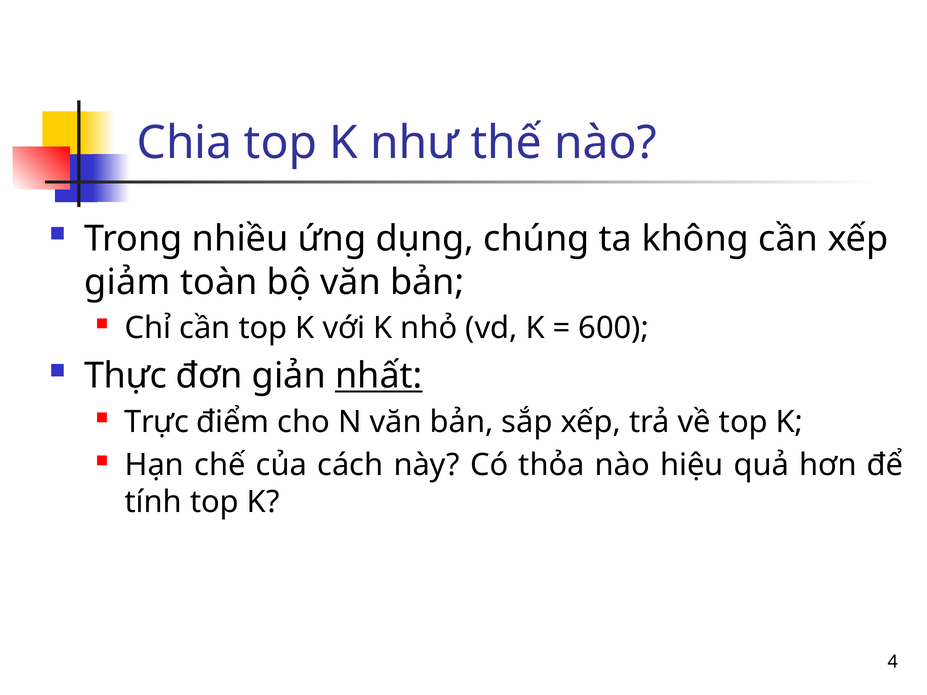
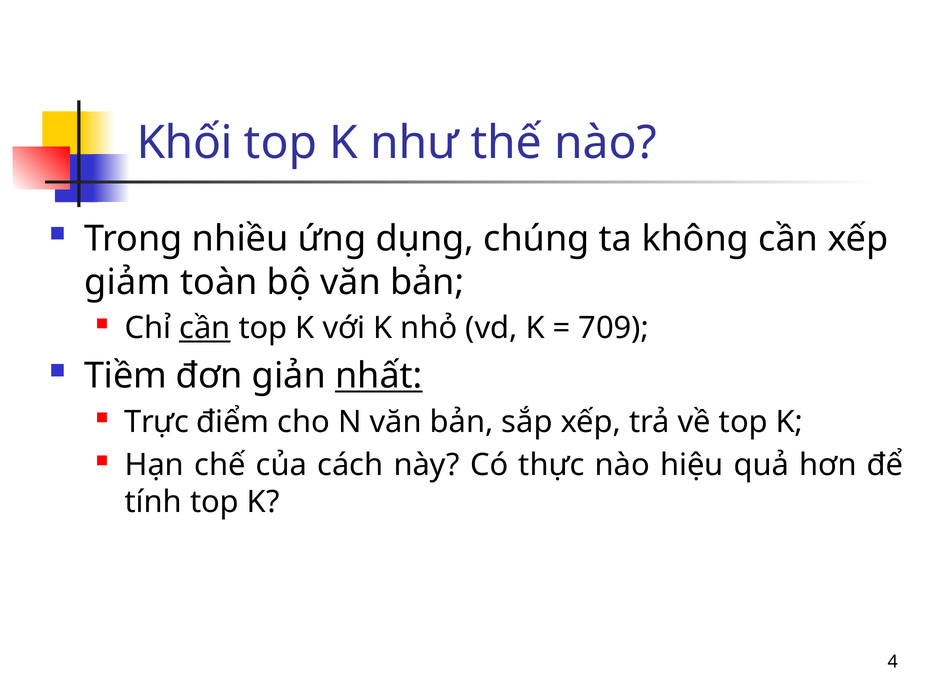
Chia: Chia -> Khối
cần at (205, 328) underline: none -> present
600: 600 -> 709
Thực: Thực -> Tiềm
thỏa: thỏa -> thực
